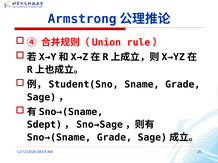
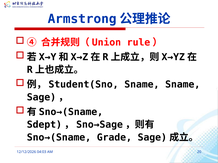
Sname Grade: Grade -> Sname
